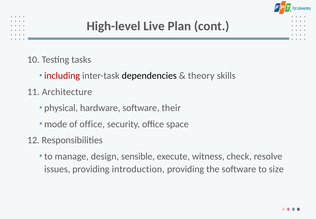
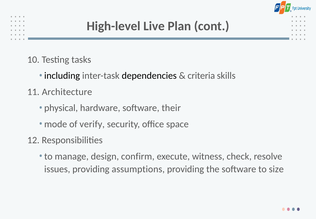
including colour: red -> black
theory: theory -> criteria
of office: office -> verify
sensible: sensible -> confirm
introduction: introduction -> assumptions
